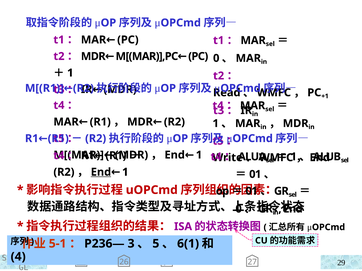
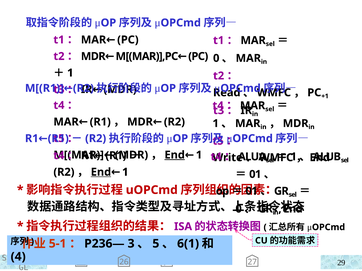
End at (175, 155) underline: none -> present
